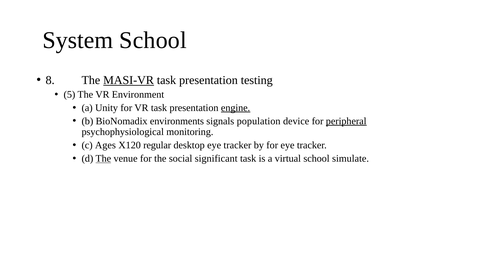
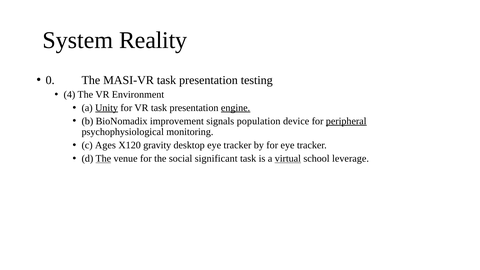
System School: School -> Reality
8: 8 -> 0
MASI-VR underline: present -> none
5: 5 -> 4
Unity underline: none -> present
environments: environments -> improvement
regular: regular -> gravity
virtual underline: none -> present
simulate: simulate -> leverage
